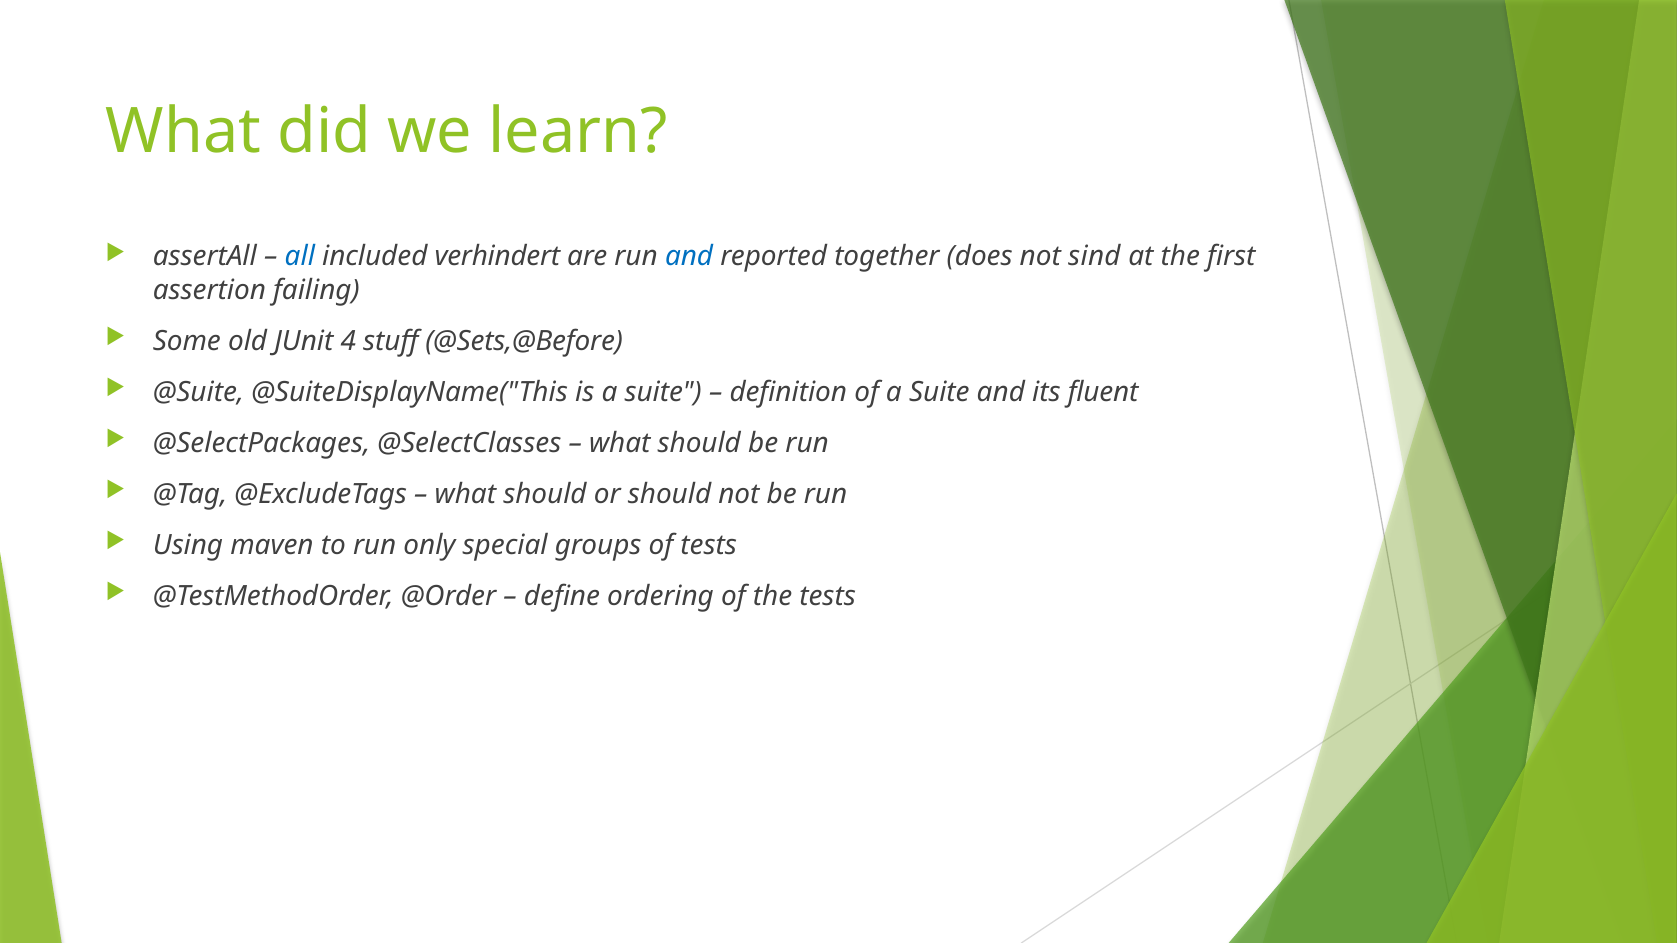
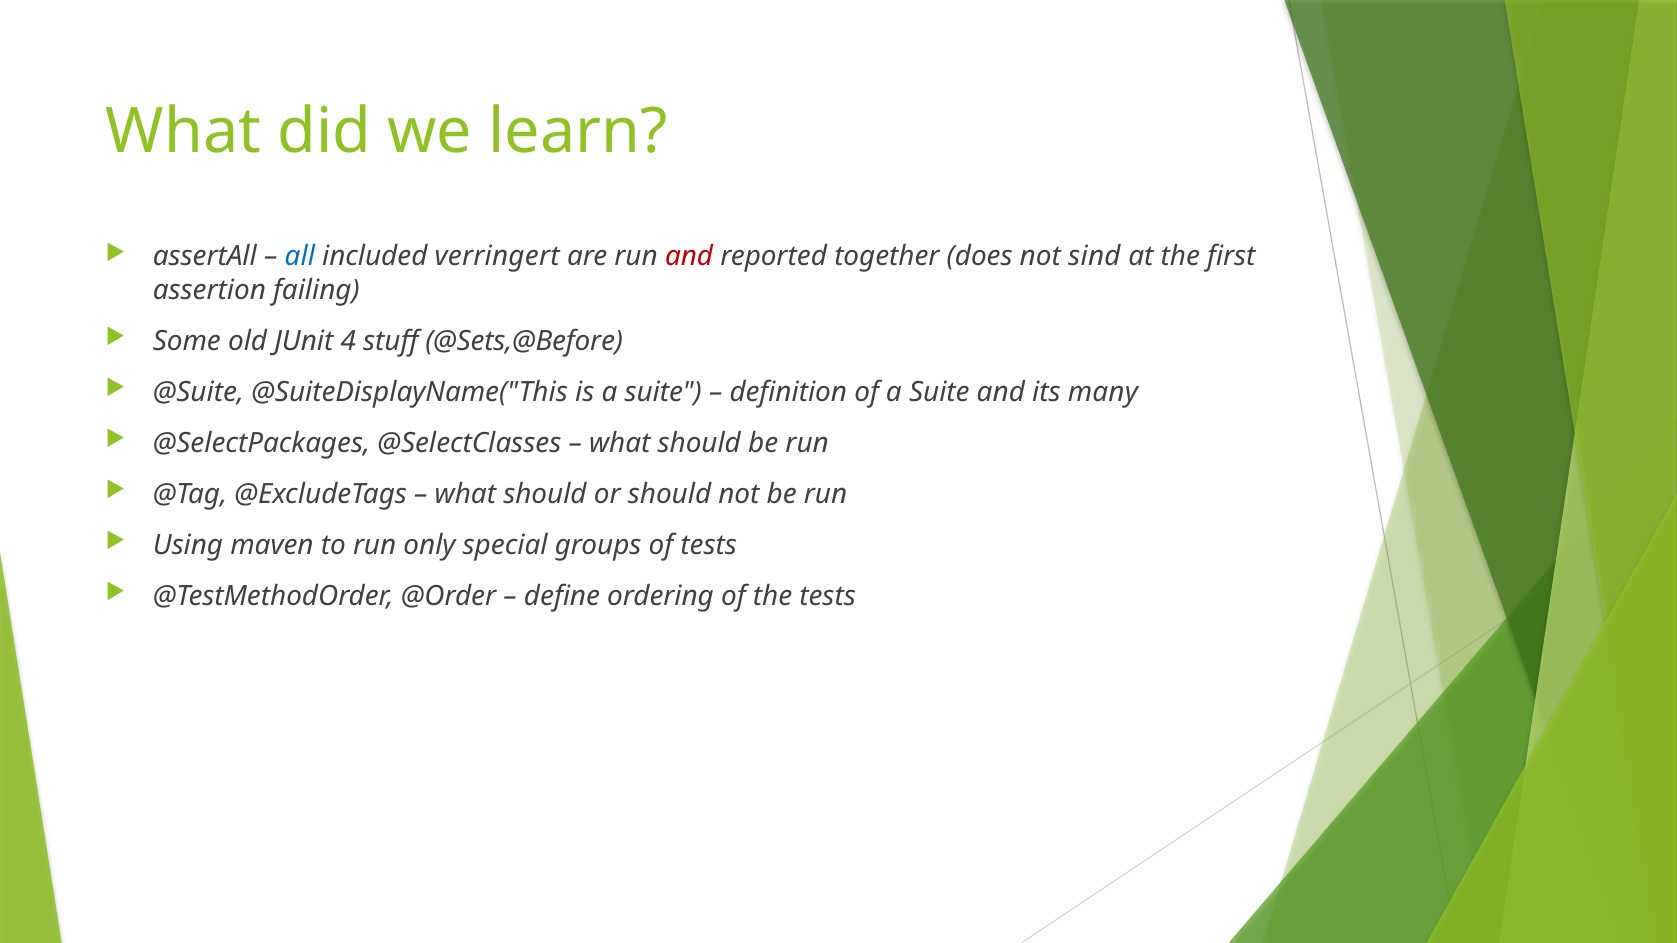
verhindert: verhindert -> verringert
and at (689, 257) colour: blue -> red
fluent: fluent -> many
